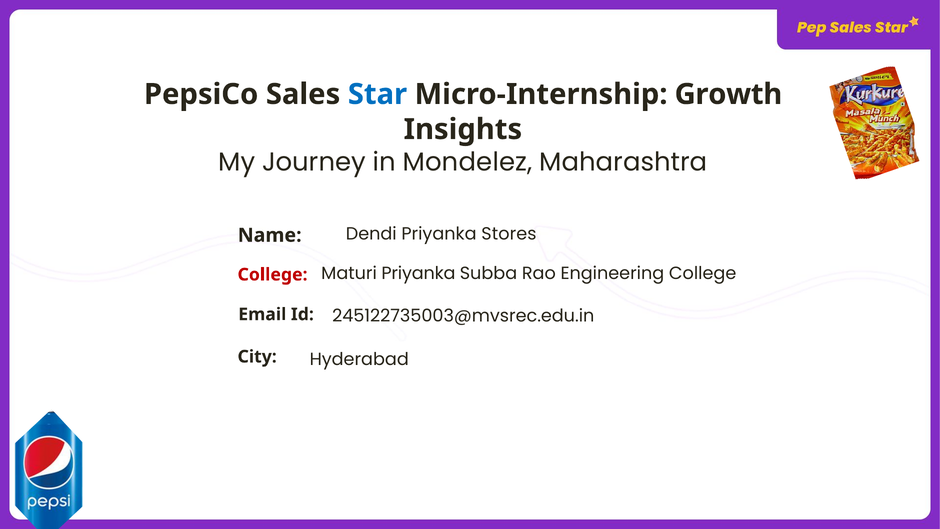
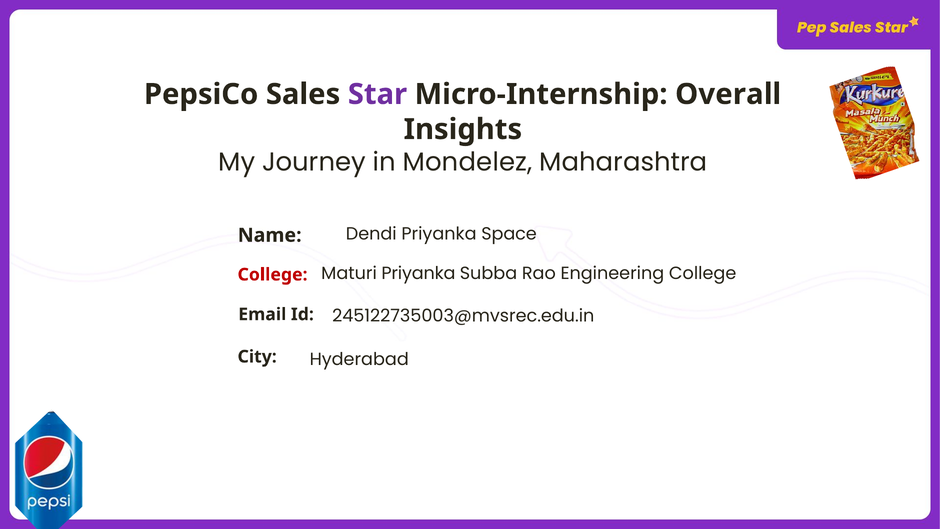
Star colour: blue -> purple
Growth: Growth -> Overall
Stores: Stores -> Space
